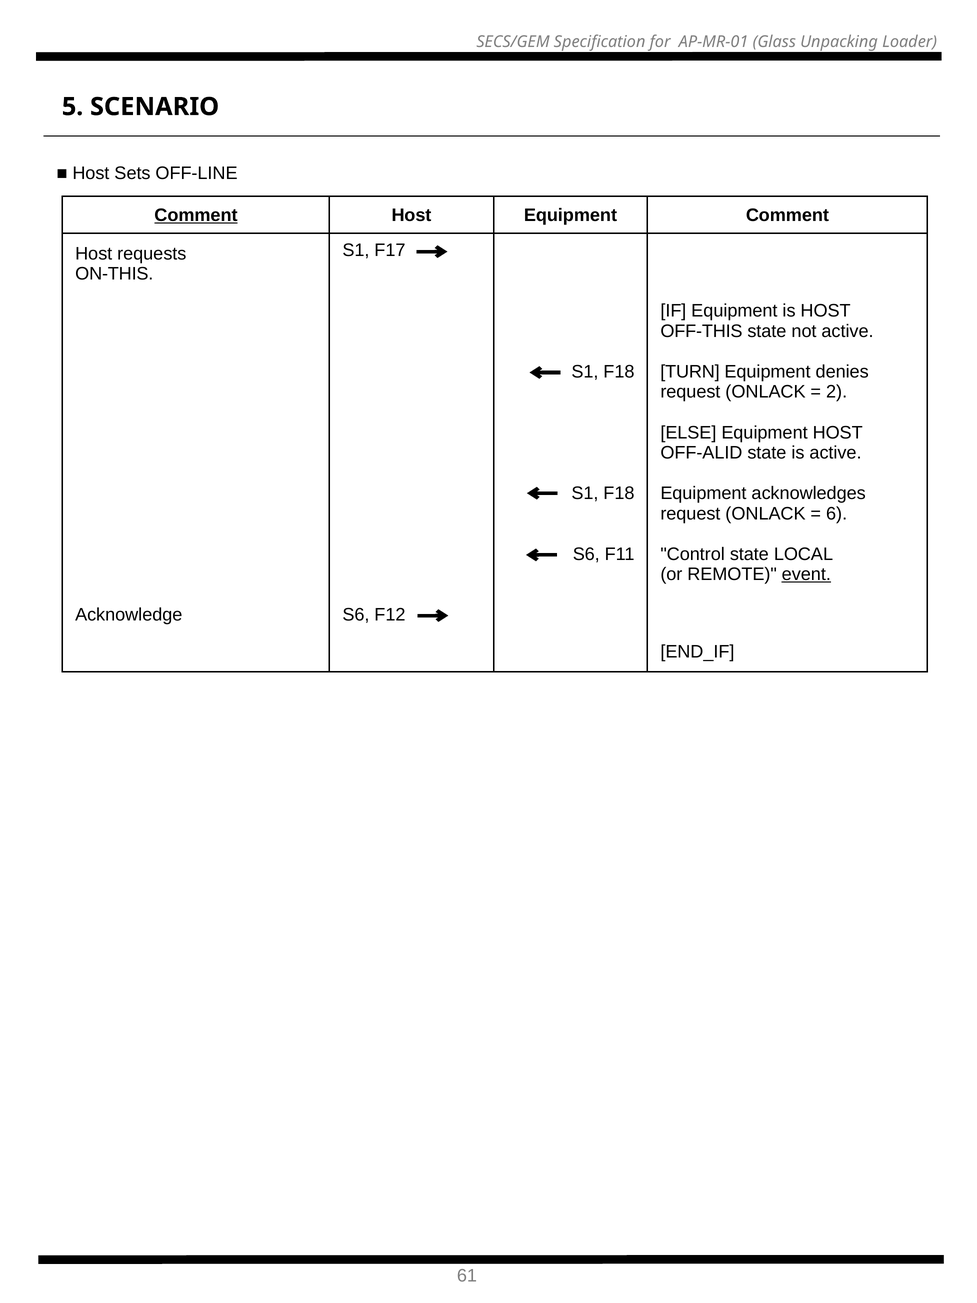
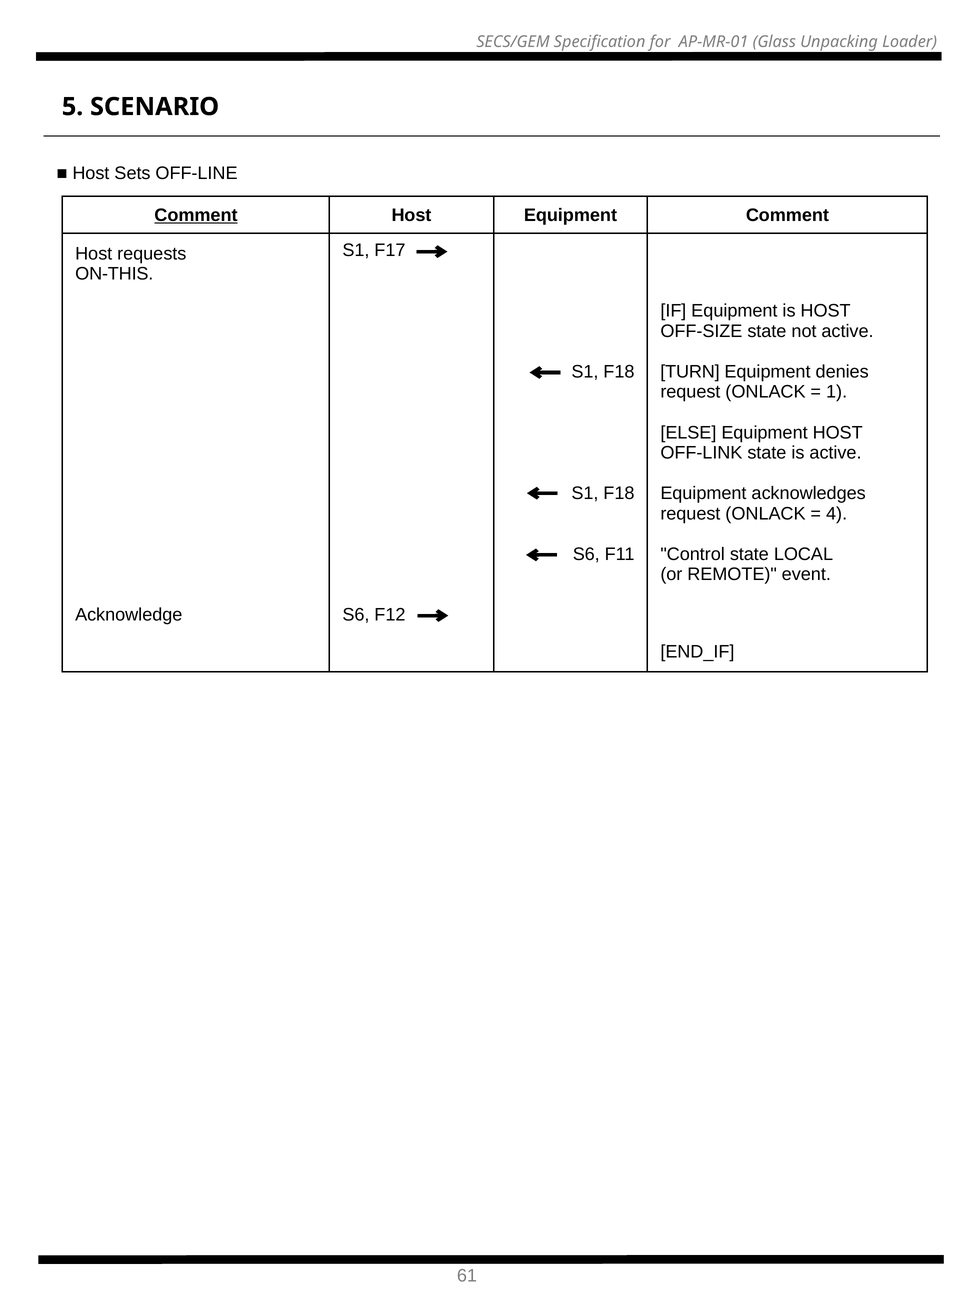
OFF-THIS: OFF-THIS -> OFF-SIZE
2: 2 -> 1
OFF-ALID: OFF-ALID -> OFF-LINK
6: 6 -> 4
event underline: present -> none
